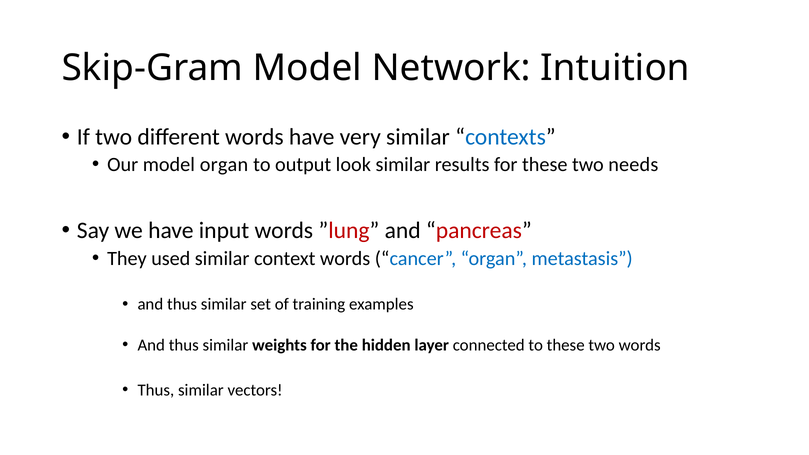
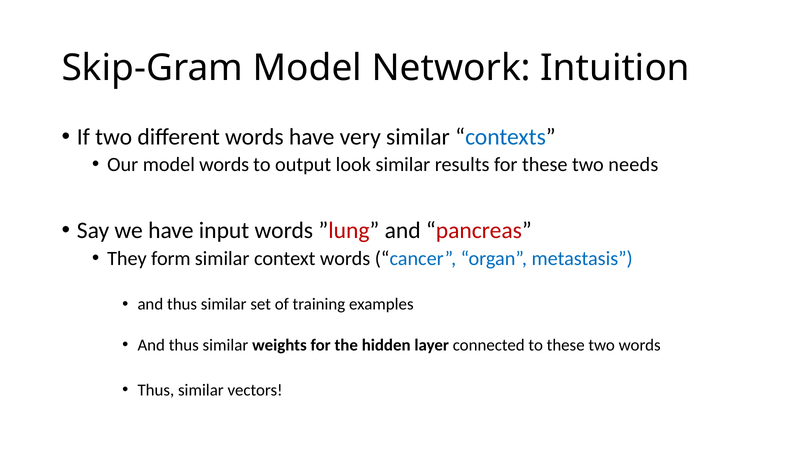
model organ: organ -> words
used: used -> form
